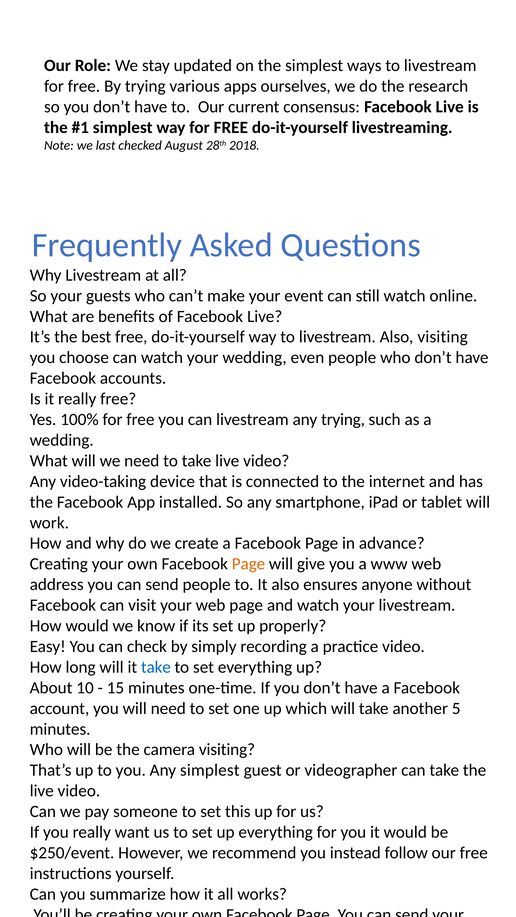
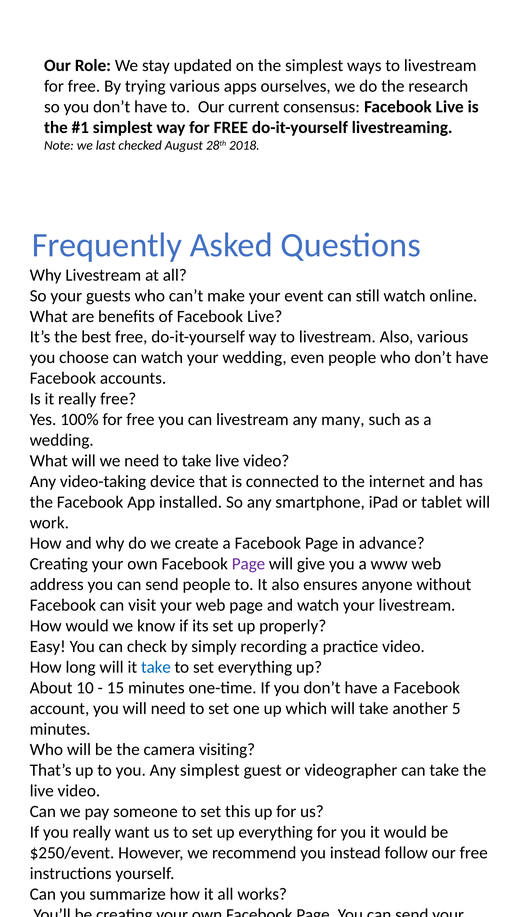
Also visiting: visiting -> various
any trying: trying -> many
Page at (248, 564) colour: orange -> purple
